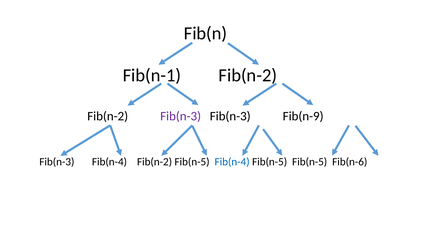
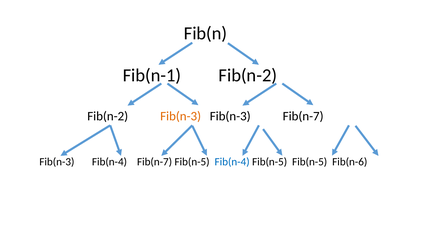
Fib(n-3 at (181, 116) colour: purple -> orange
Fib(n-3 Fib(n-9: Fib(n-9 -> Fib(n-7
Fib(n-4 Fib(n-2: Fib(n-2 -> Fib(n-7
